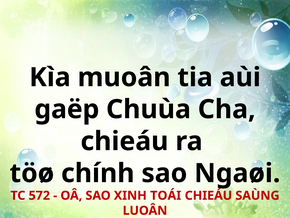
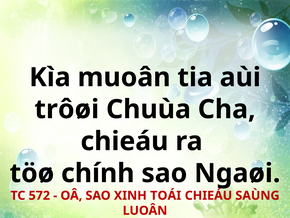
gaëp: gaëp -> trôøi
